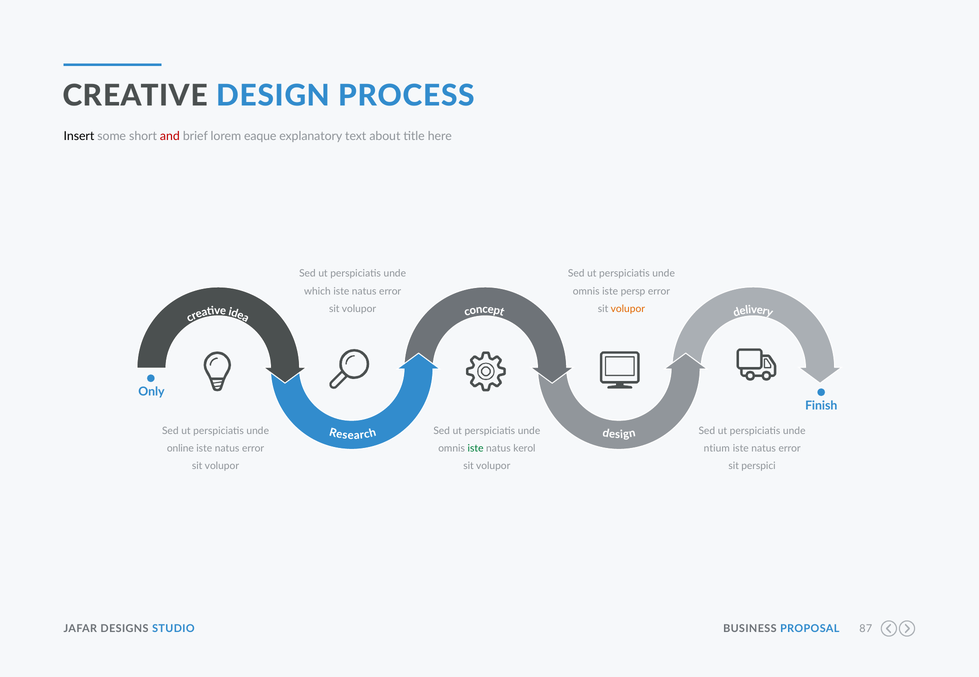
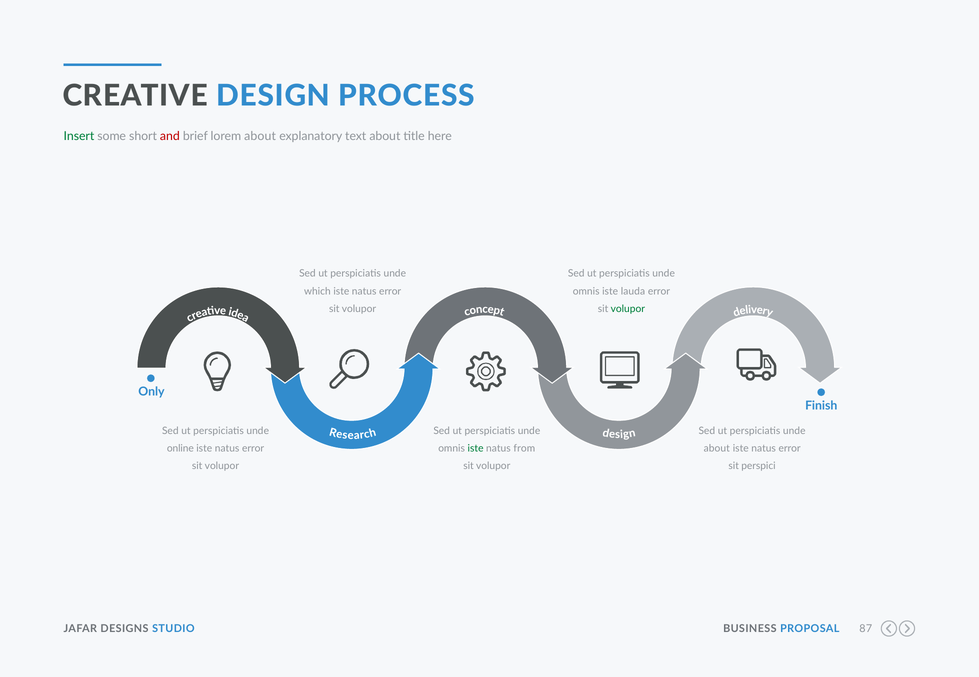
Insert colour: black -> green
lorem eaque: eaque -> about
persp: persp -> lauda
volupor at (628, 309) colour: orange -> green
kerol: kerol -> from
ntium at (717, 449): ntium -> about
